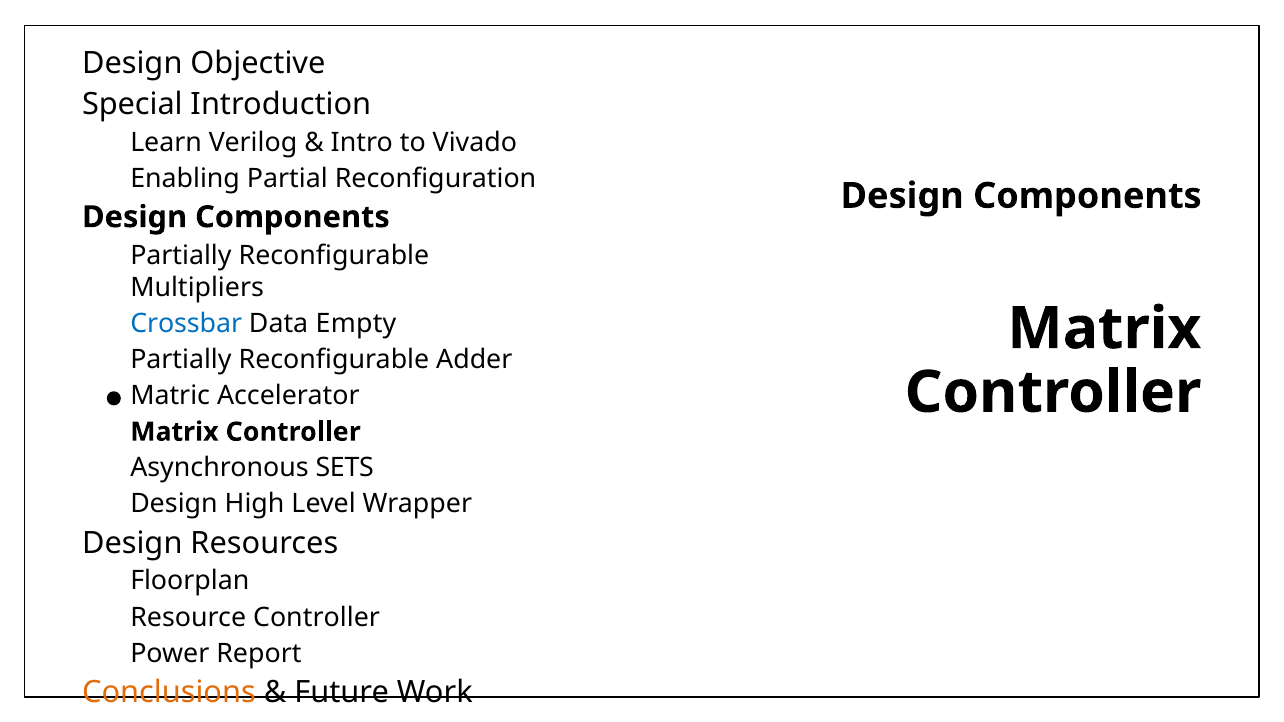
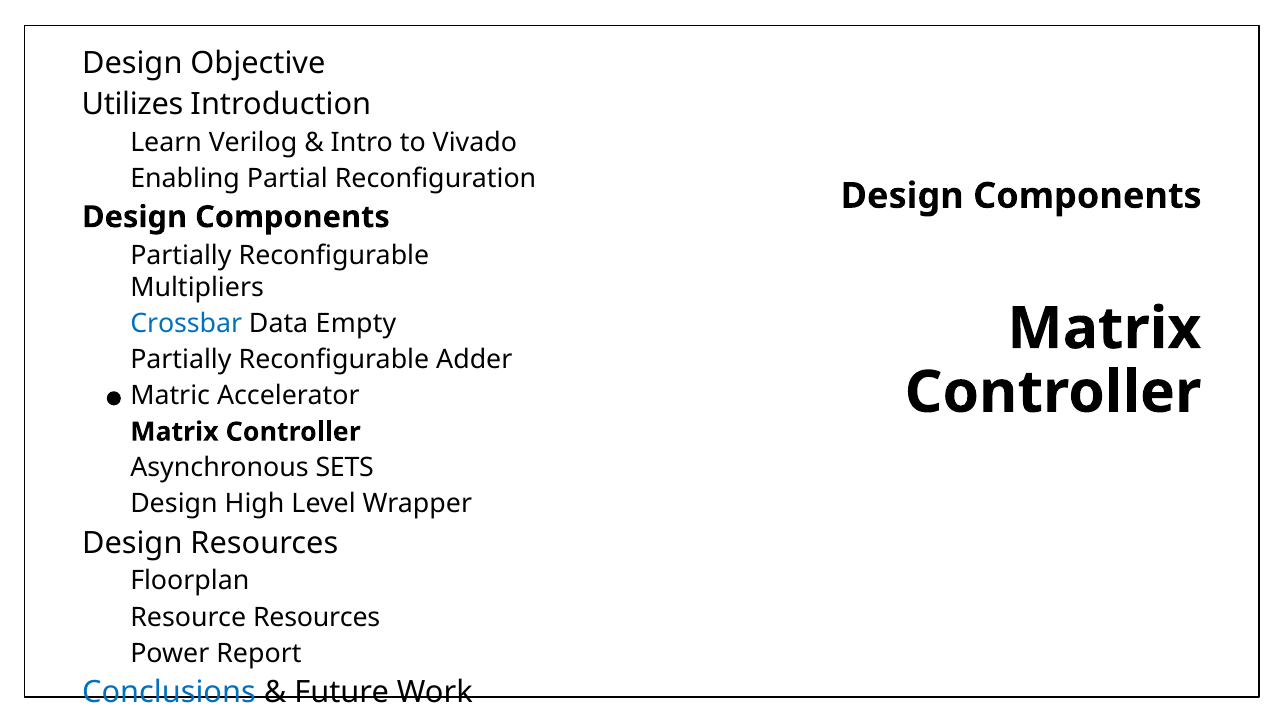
Special: Special -> Utilizes
Resource Controller: Controller -> Resources
Conclusions colour: orange -> blue
